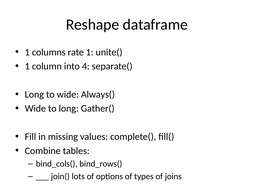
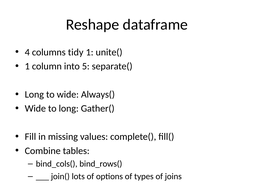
1 at (27, 52): 1 -> 4
rate: rate -> tidy
4: 4 -> 5
